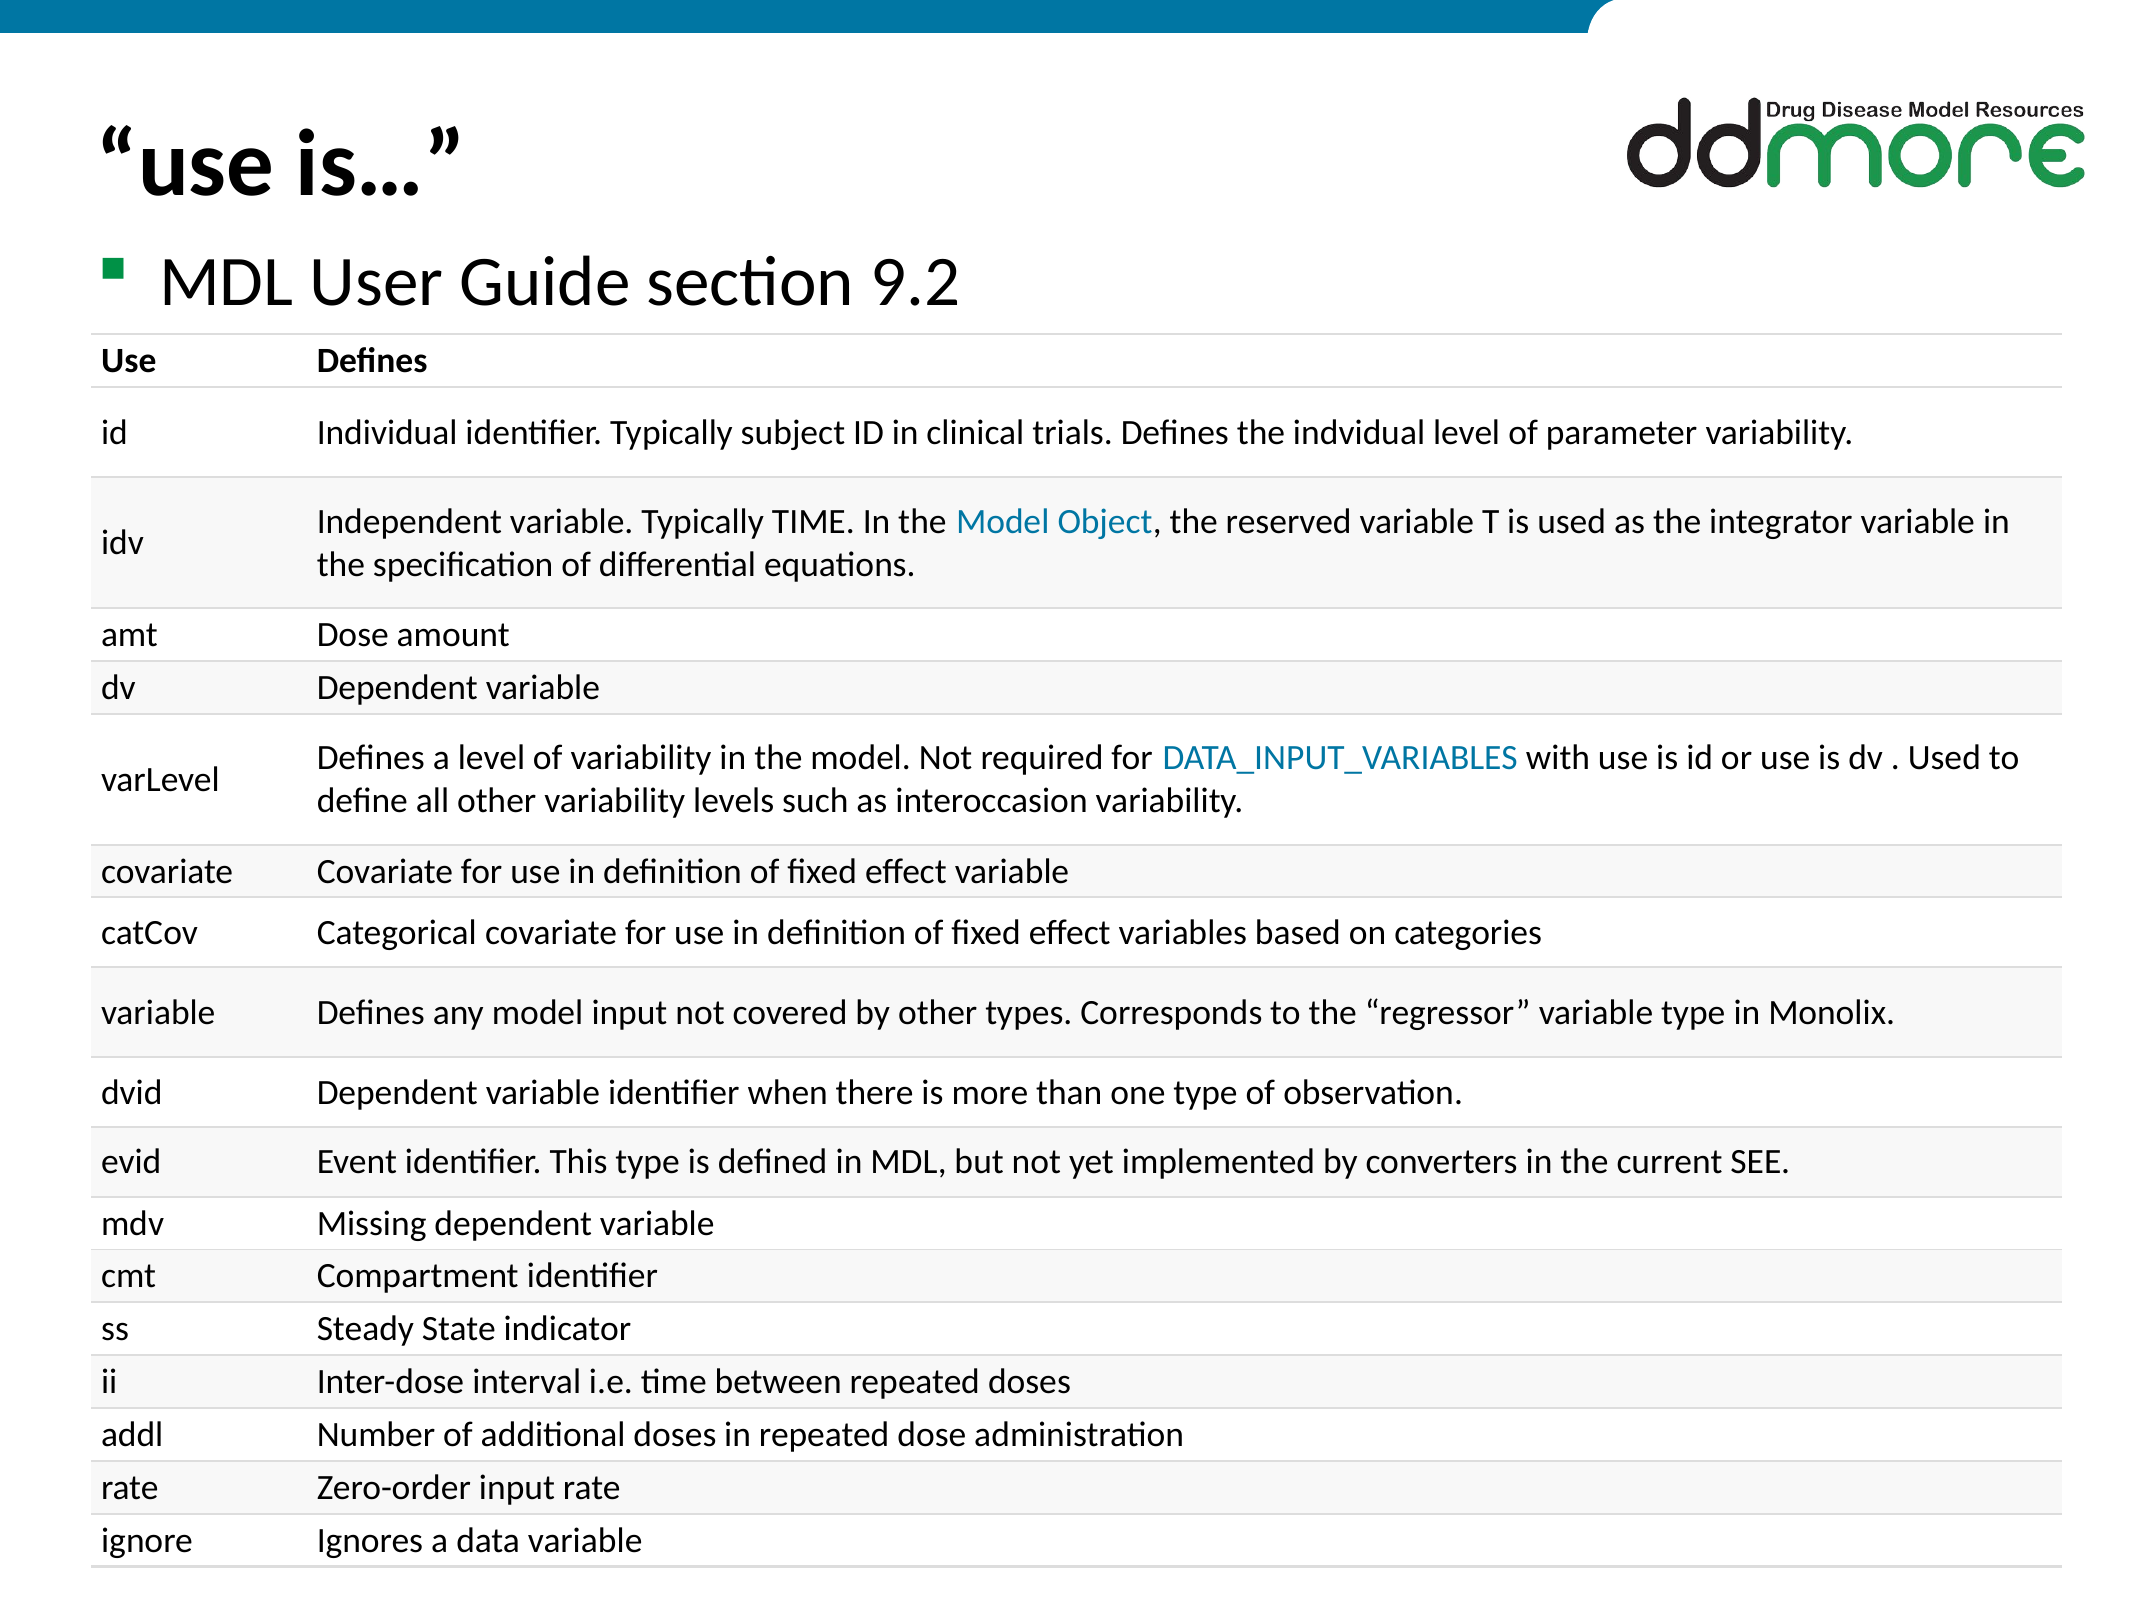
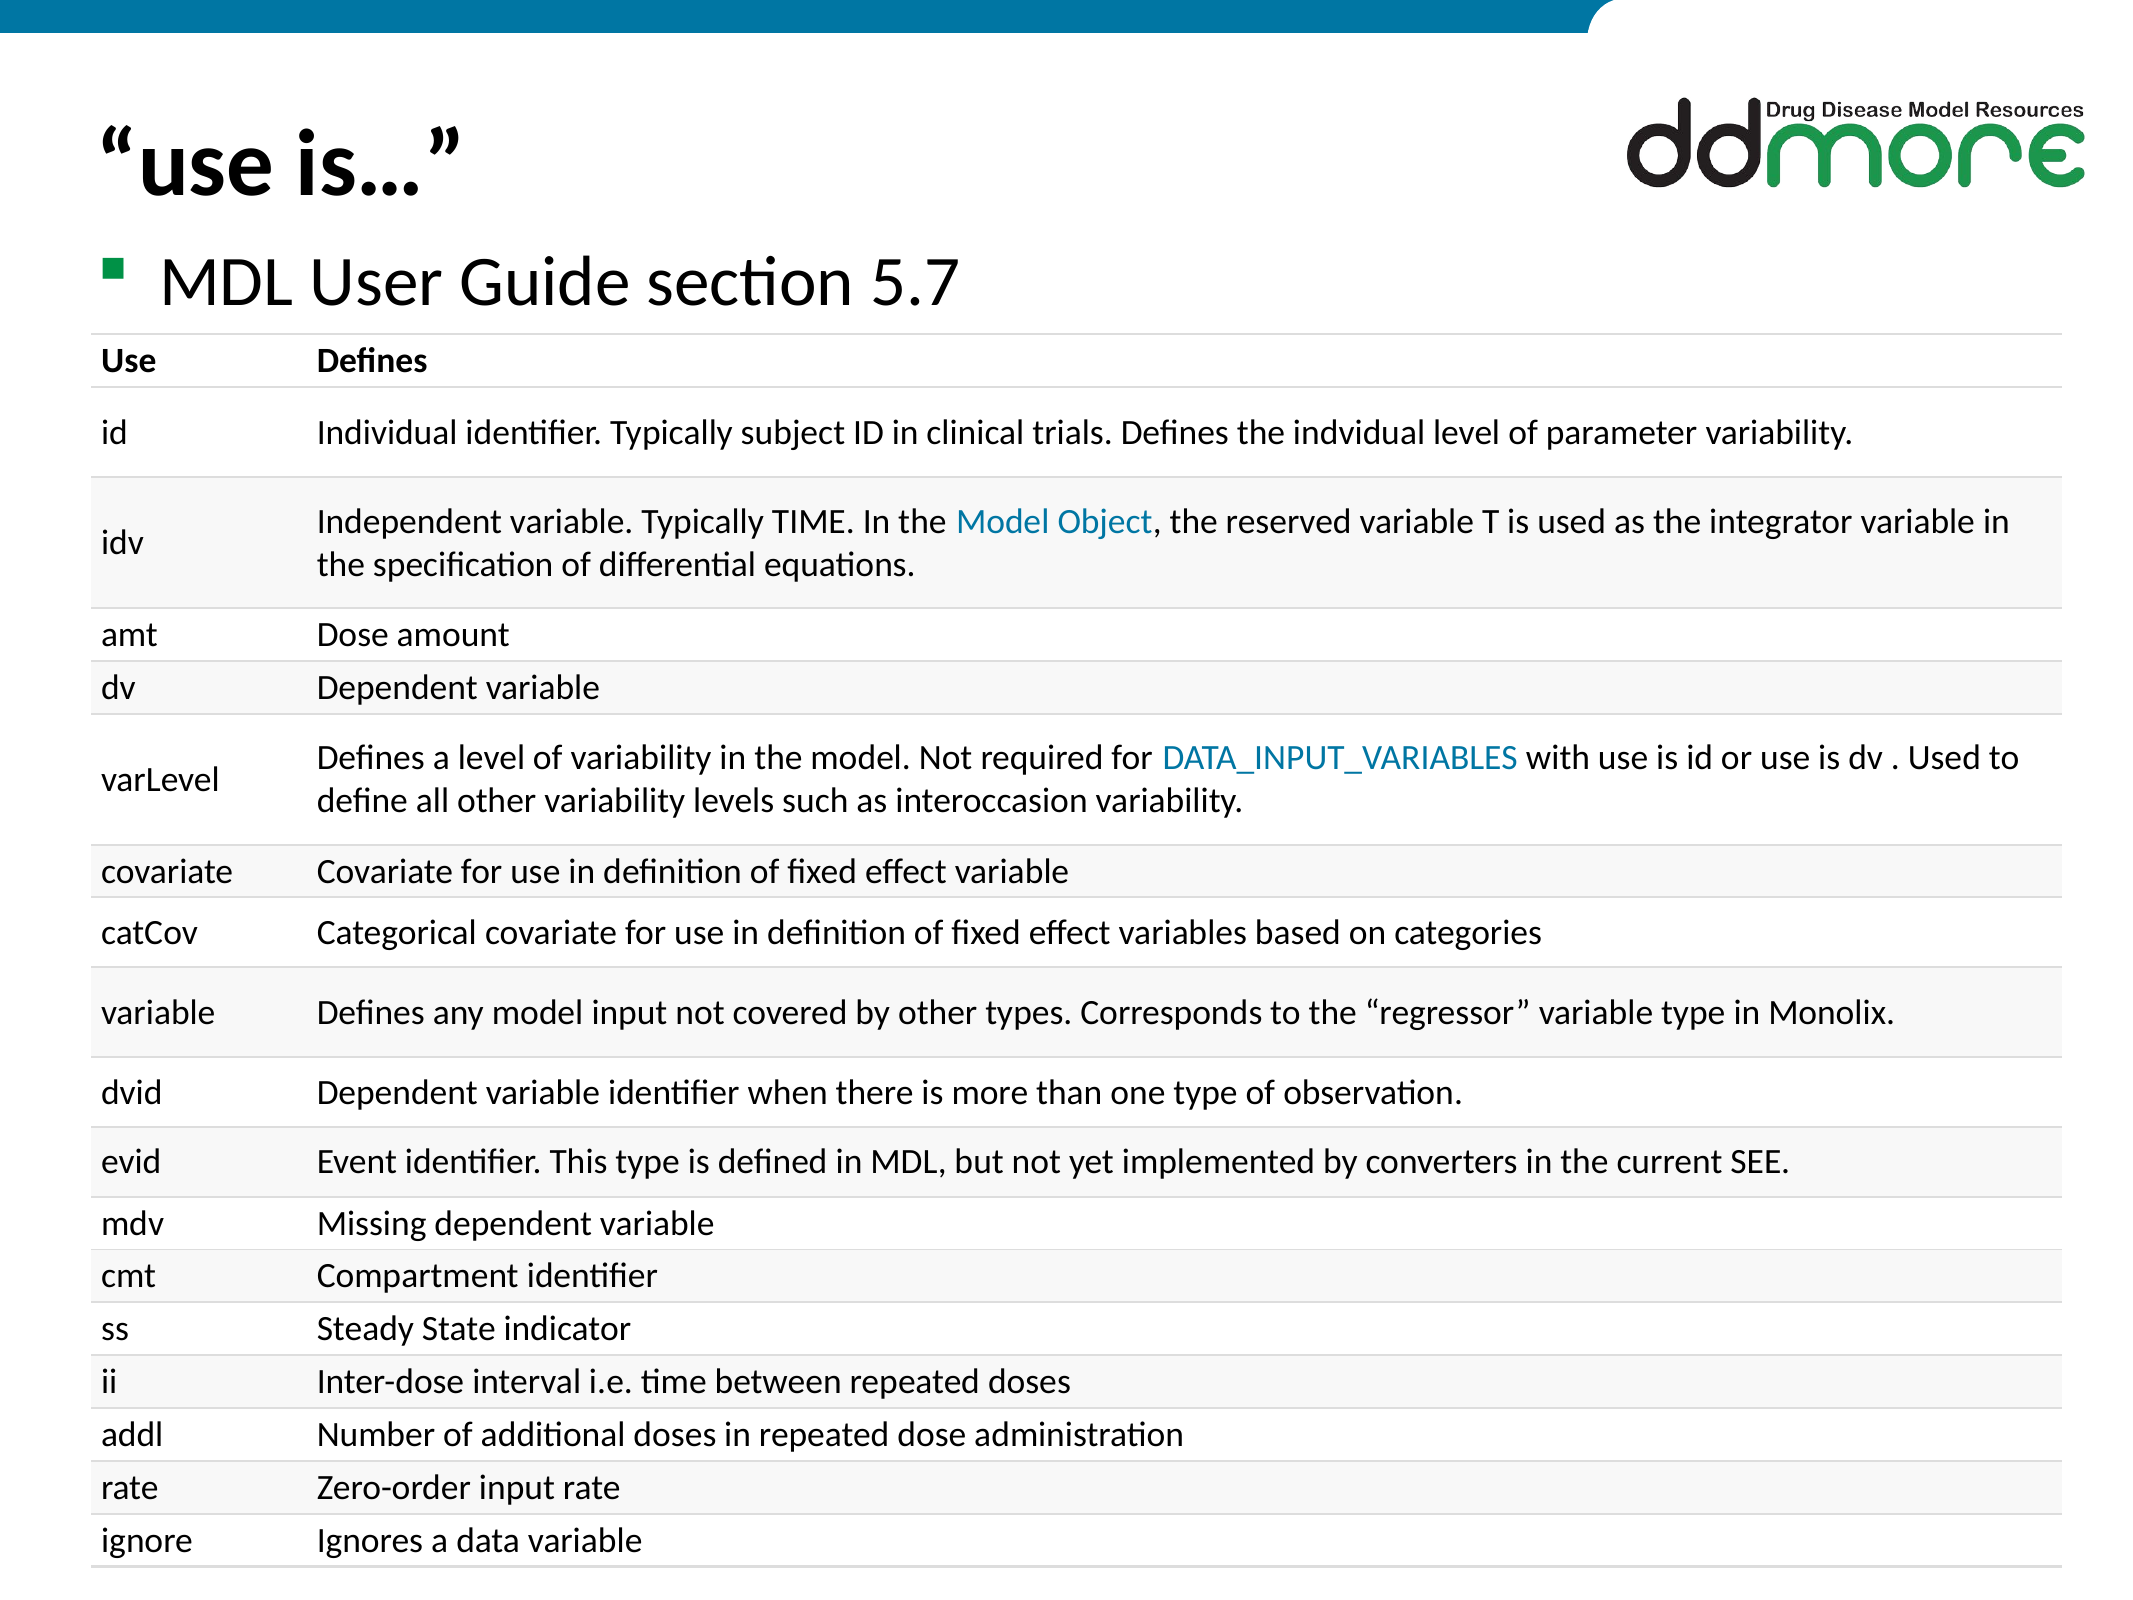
9.2: 9.2 -> 5.7
